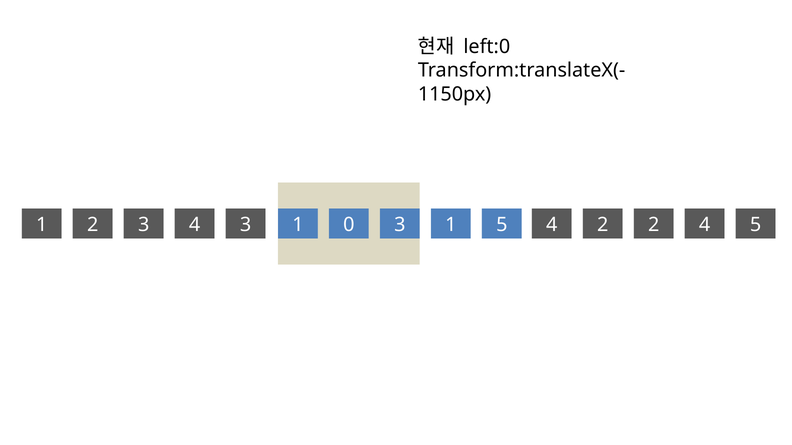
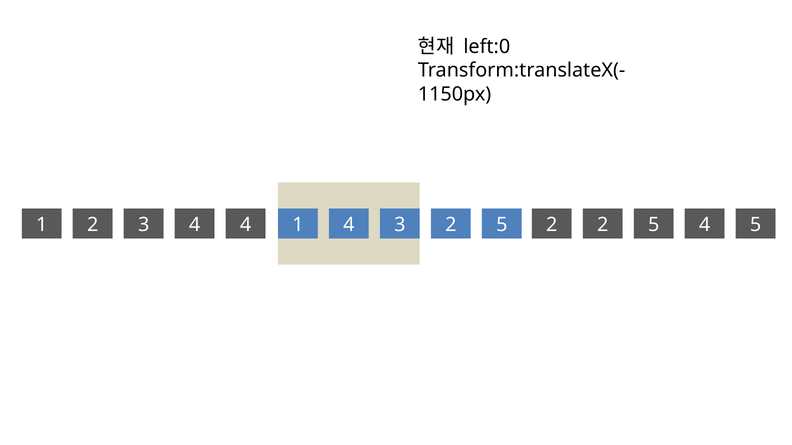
4 3: 3 -> 4
1 0: 0 -> 4
3 1: 1 -> 2
5 4: 4 -> 2
2 at (654, 225): 2 -> 5
